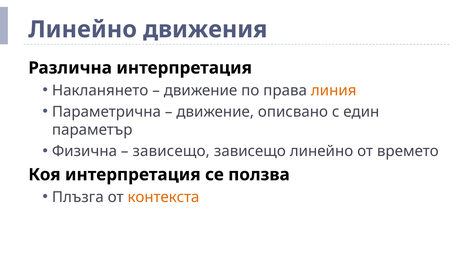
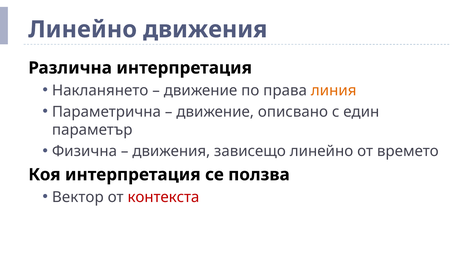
зависещо at (171, 151): зависещо -> движения
Плъзга: Плъзга -> Вектор
контекста colour: orange -> red
